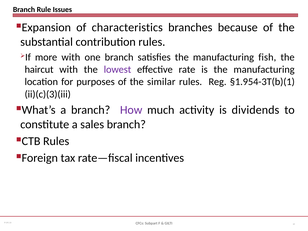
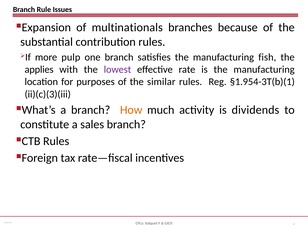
characteristics: characteristics -> multinationals
more with: with -> pulp
haircut: haircut -> applies
How colour: purple -> orange
